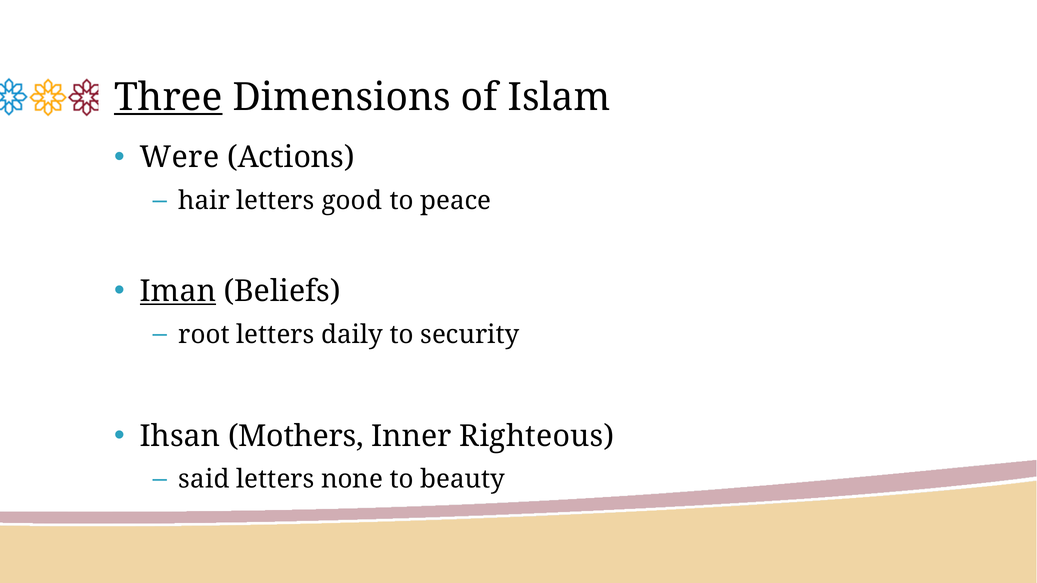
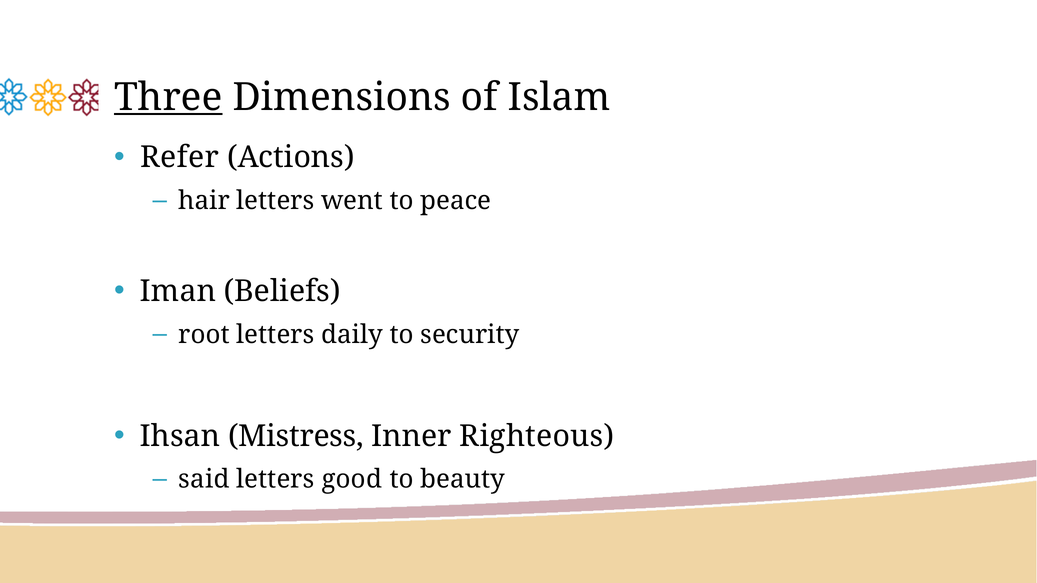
Were: Were -> Refer
good: good -> went
Iman underline: present -> none
Mothers: Mothers -> Mistress
none: none -> good
